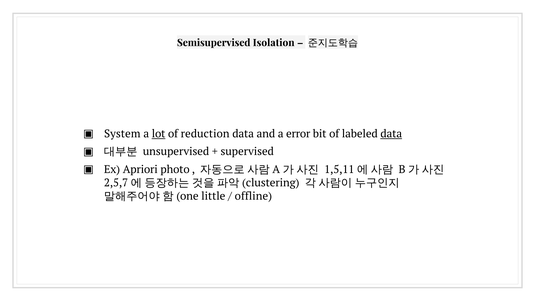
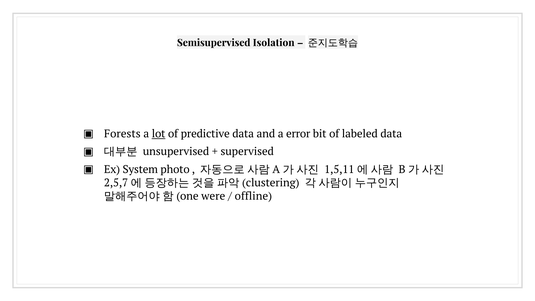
System: System -> Forests
reduction: reduction -> predictive
data at (391, 134) underline: present -> none
Apriori: Apriori -> System
little: little -> were
